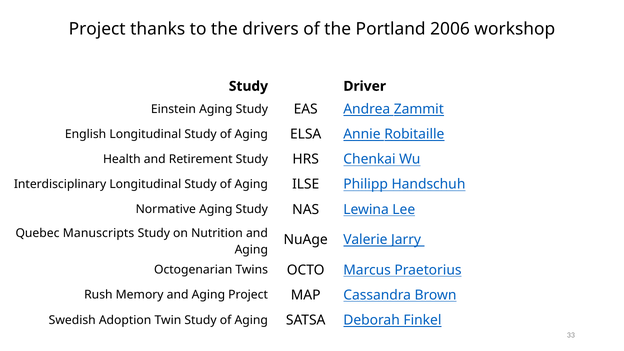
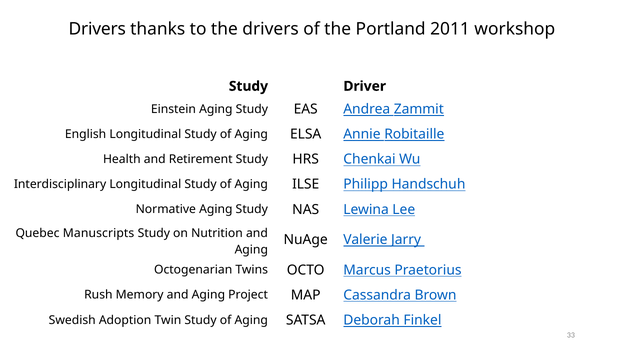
Project at (97, 29): Project -> Drivers
2006: 2006 -> 2011
